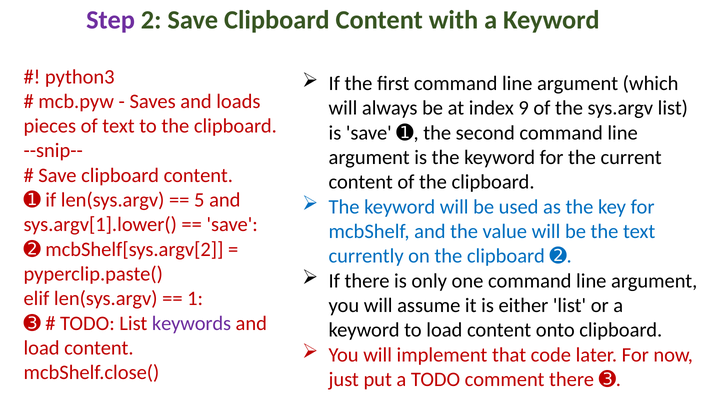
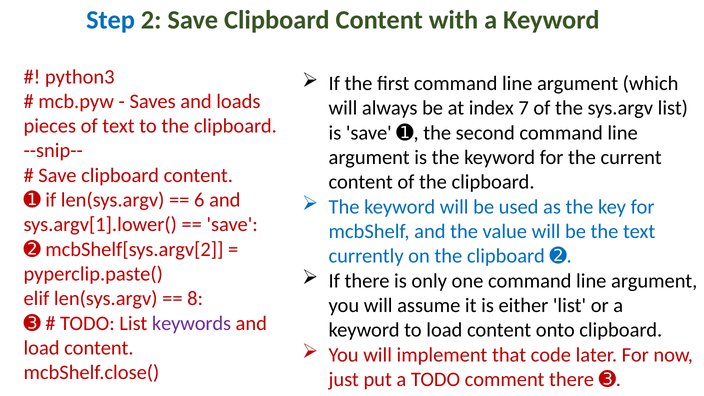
Step colour: purple -> blue
9: 9 -> 7
5: 5 -> 6
1: 1 -> 8
